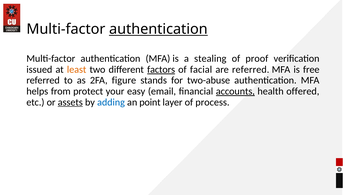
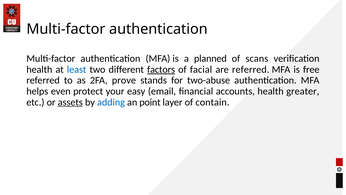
authentication at (158, 29) underline: present -> none
stealing: stealing -> planned
proof: proof -> scans
issued at (39, 69): issued -> health
least colour: orange -> blue
figure: figure -> prove
from: from -> even
accounts underline: present -> none
offered: offered -> greater
process: process -> contain
